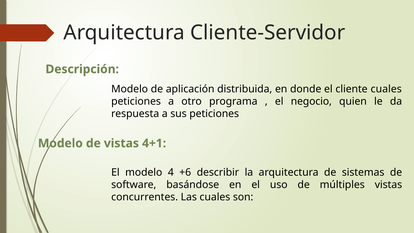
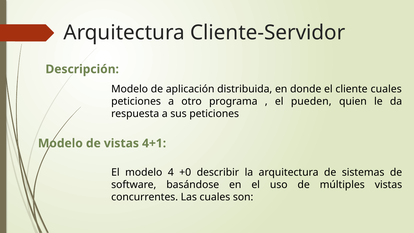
negocio: negocio -> pueden
+6: +6 -> +0
